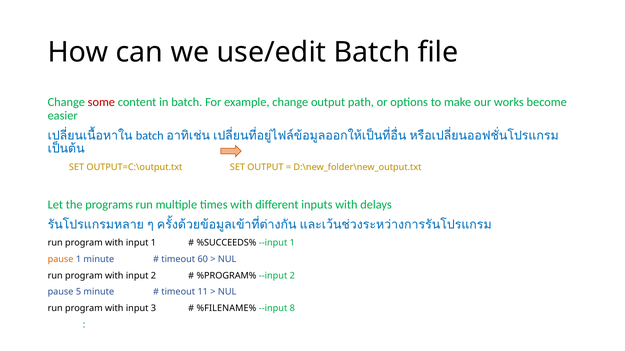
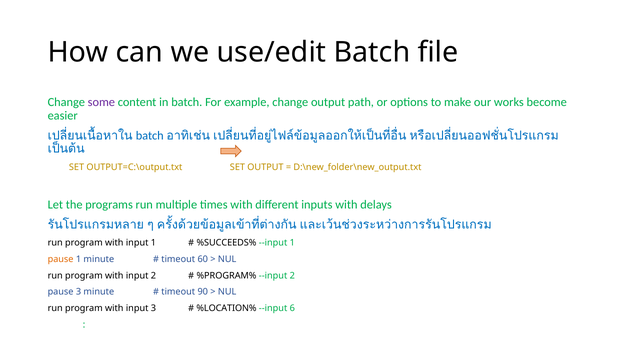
some colour: red -> purple
pause 5: 5 -> 3
11: 11 -> 90
%FILENAME%: %FILENAME% -> %LOCATION%
8: 8 -> 6
